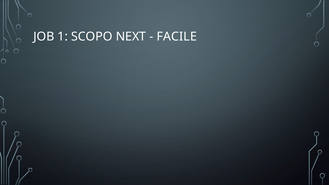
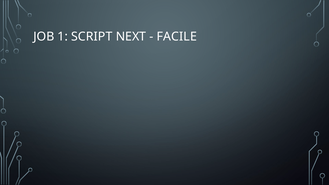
SCOPO: SCOPO -> SCRIPT
